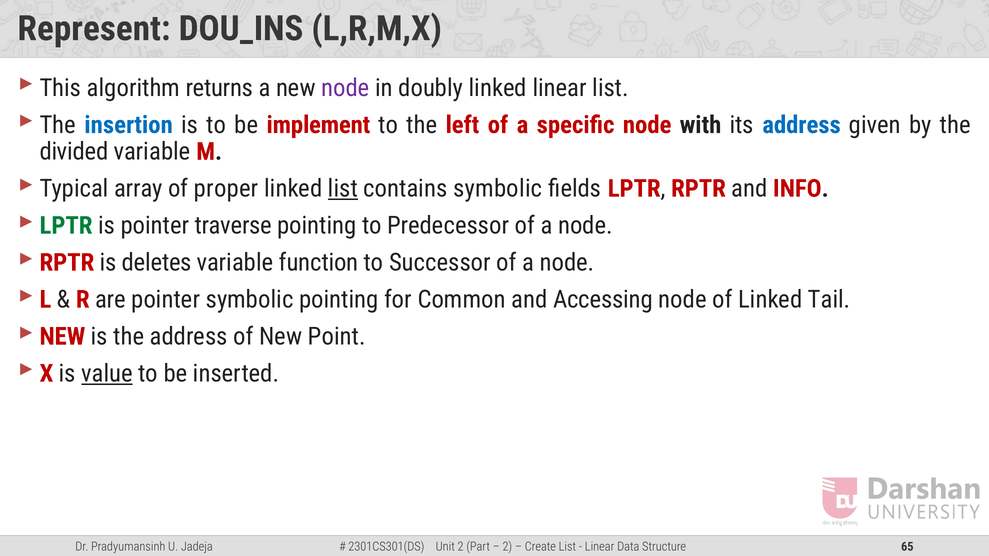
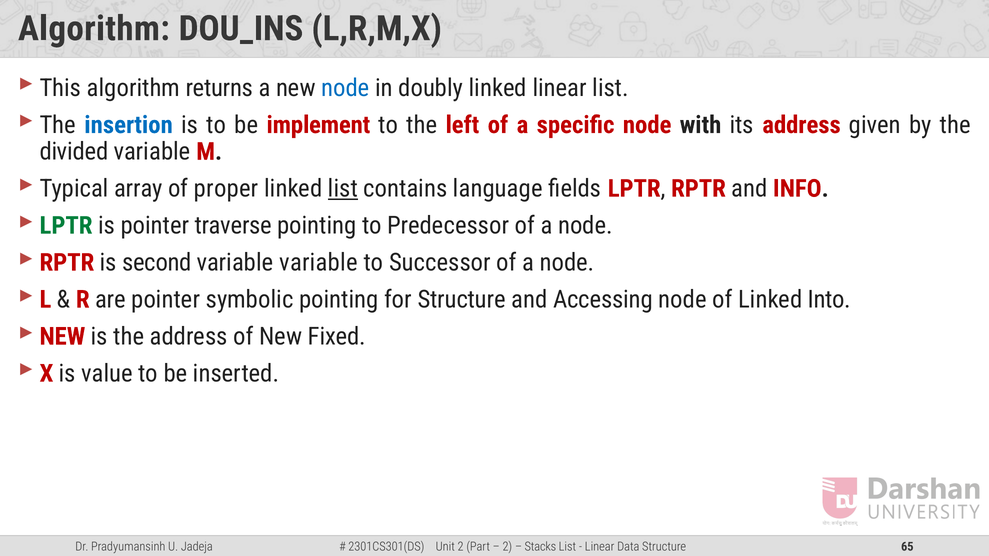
Represent at (94, 29): Represent -> Algorithm
node at (345, 88) colour: purple -> blue
address at (802, 125) colour: blue -> red
contains symbolic: symbolic -> language
deletes: deletes -> second
variable function: function -> variable
for Common: Common -> Structure
Tail: Tail -> Into
Point: Point -> Fixed
value underline: present -> none
Create: Create -> Stacks
